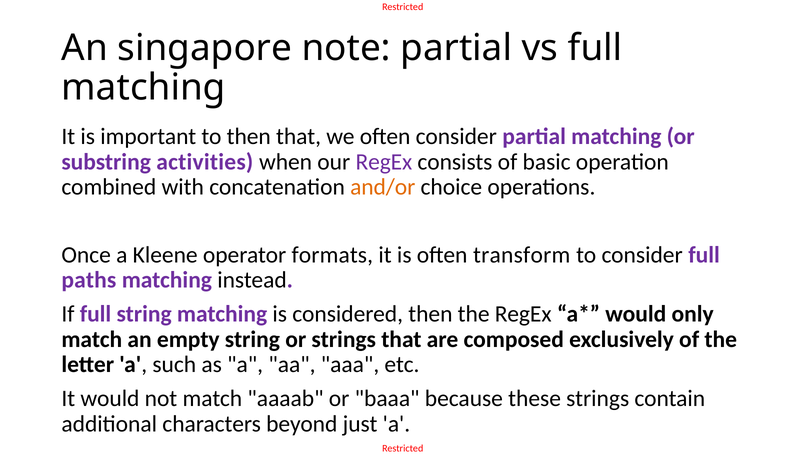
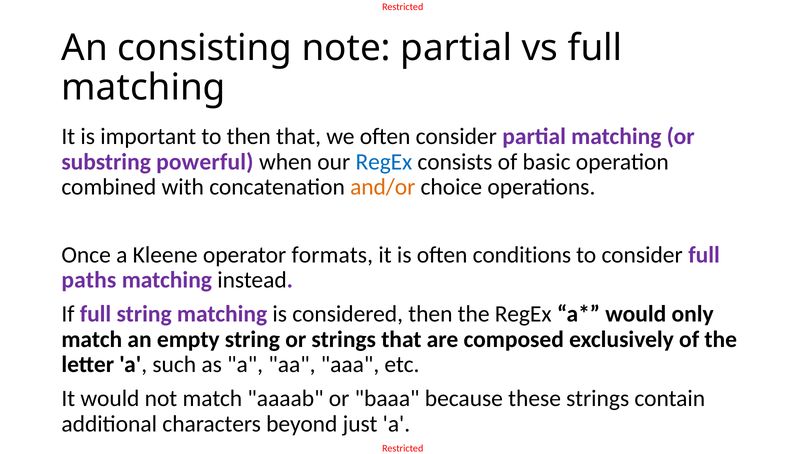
singapore: singapore -> consisting
activities: activities -> powerful
RegEx at (384, 162) colour: purple -> blue
transform: transform -> conditions
